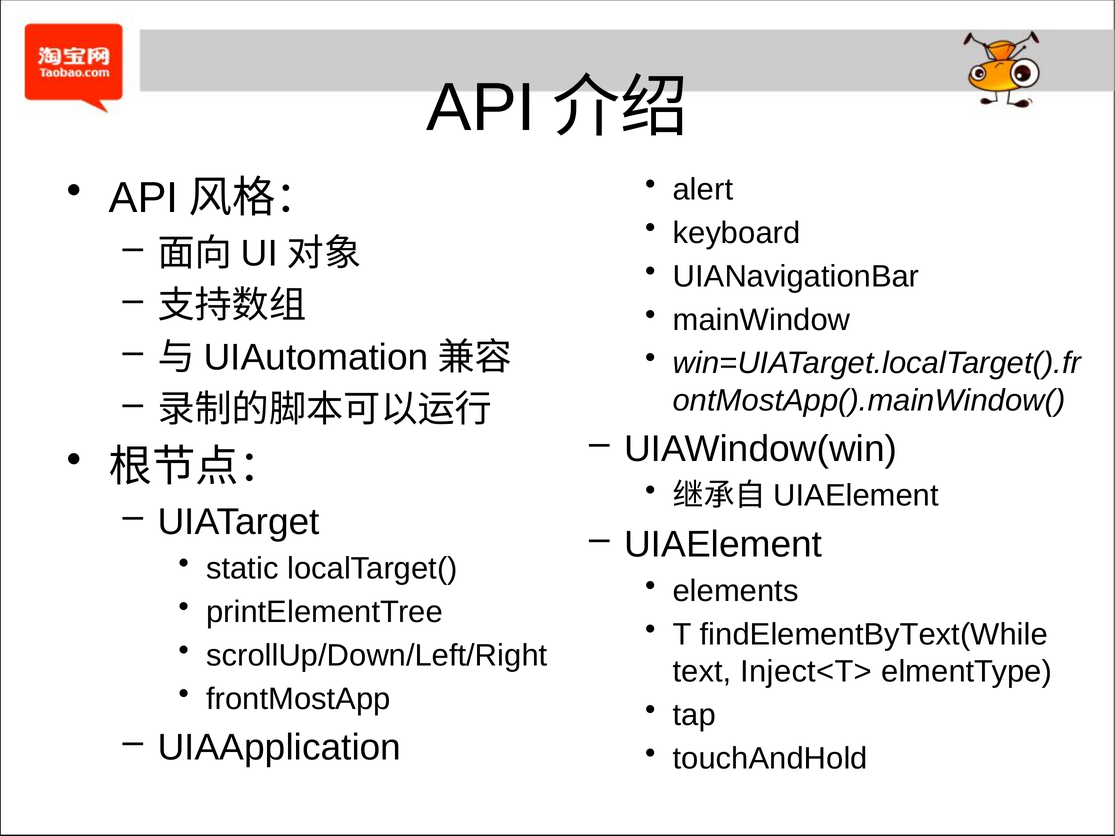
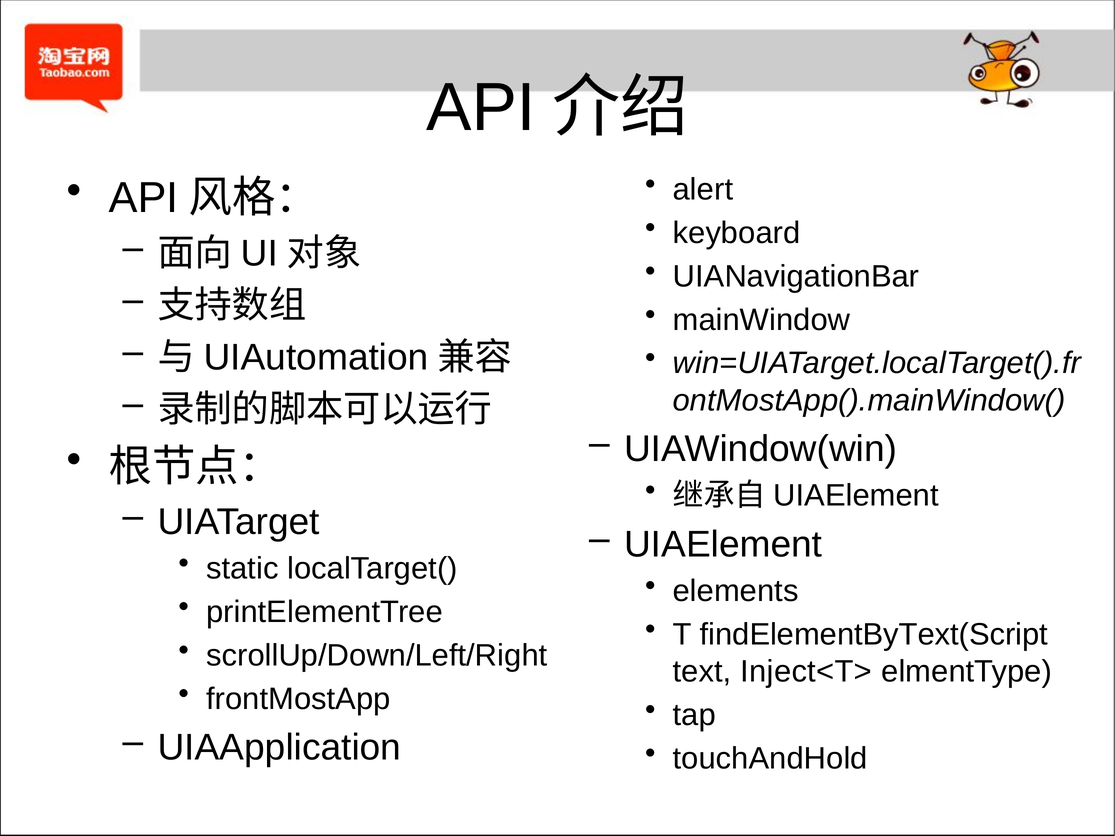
findElementByText(While: findElementByText(While -> findElementByText(Script
